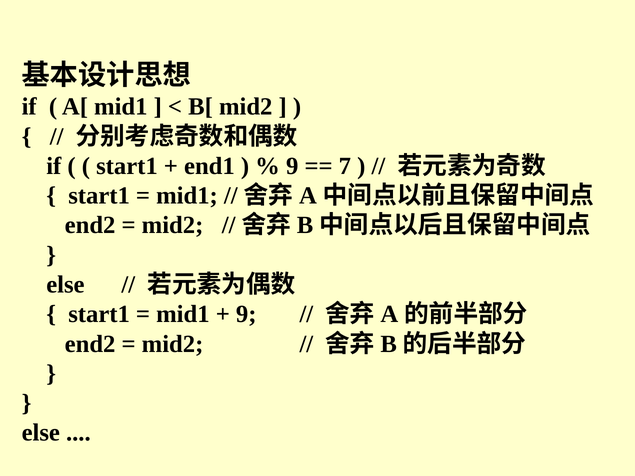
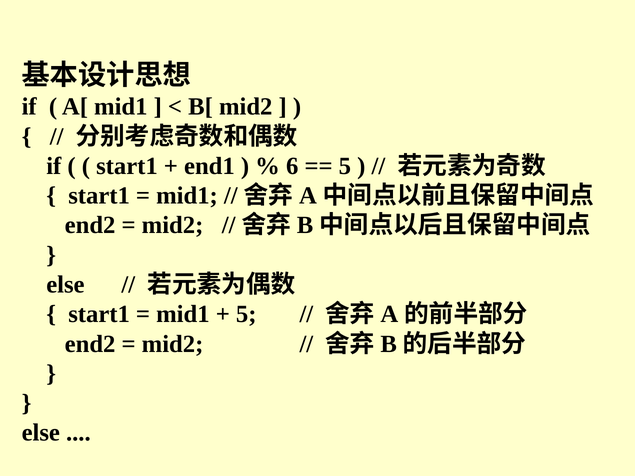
9 at (292, 166): 9 -> 6
7 at (345, 166): 7 -> 5
9 at (246, 314): 9 -> 5
